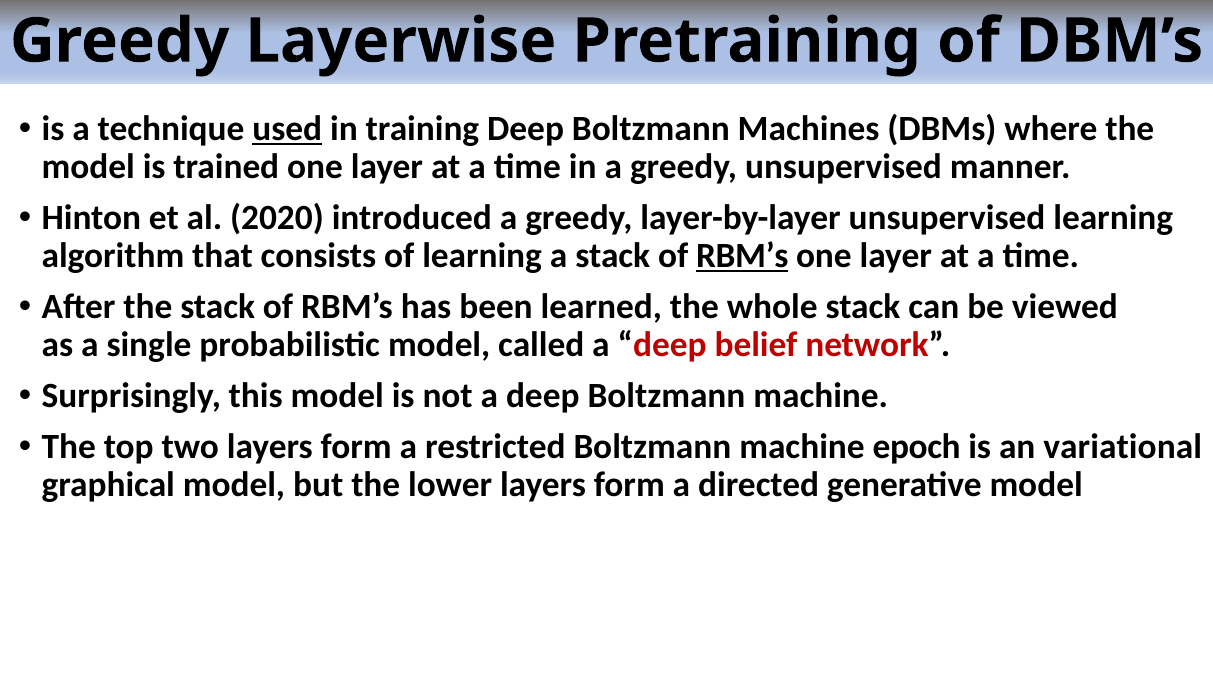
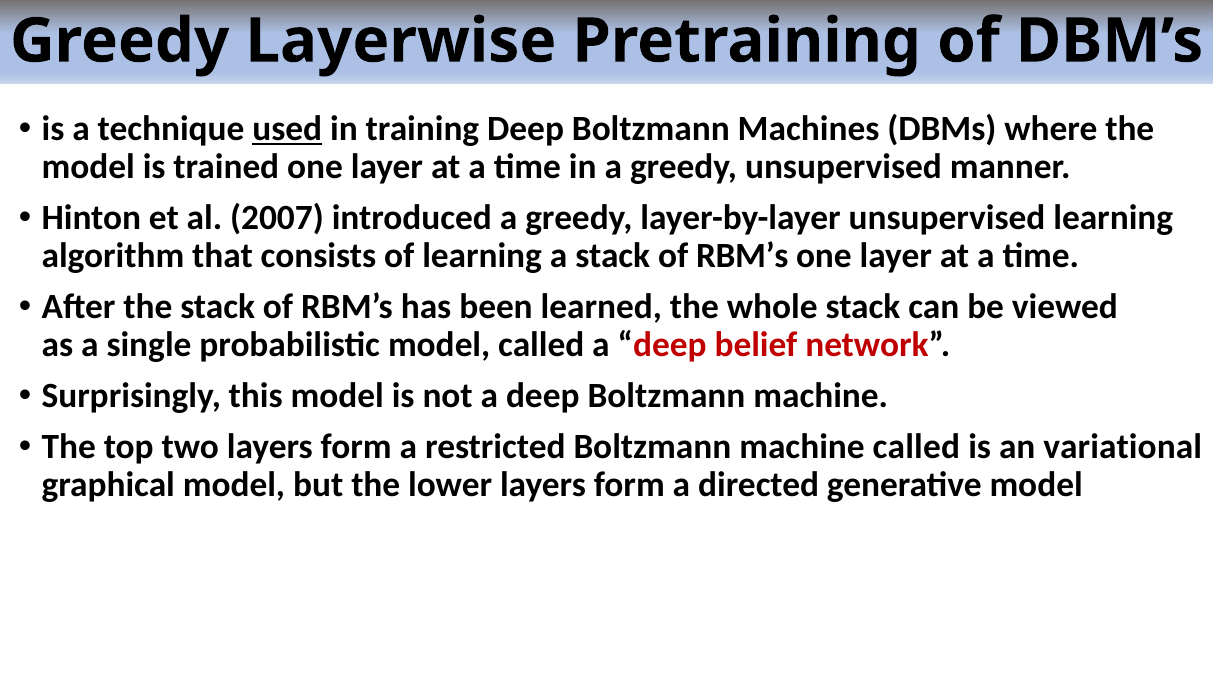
2020: 2020 -> 2007
RBM’s at (742, 256) underline: present -> none
machine epoch: epoch -> called
